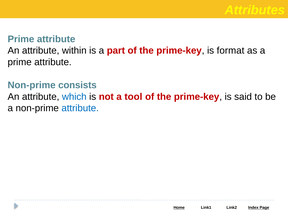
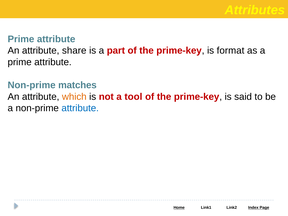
within: within -> share
consists: consists -> matches
which colour: blue -> orange
